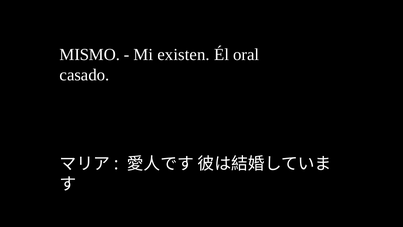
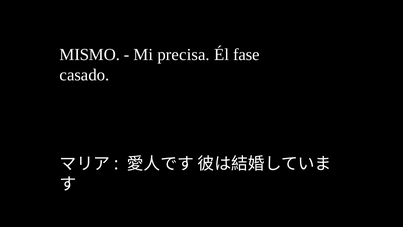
existen: existen -> precisa
oral: oral -> fase
